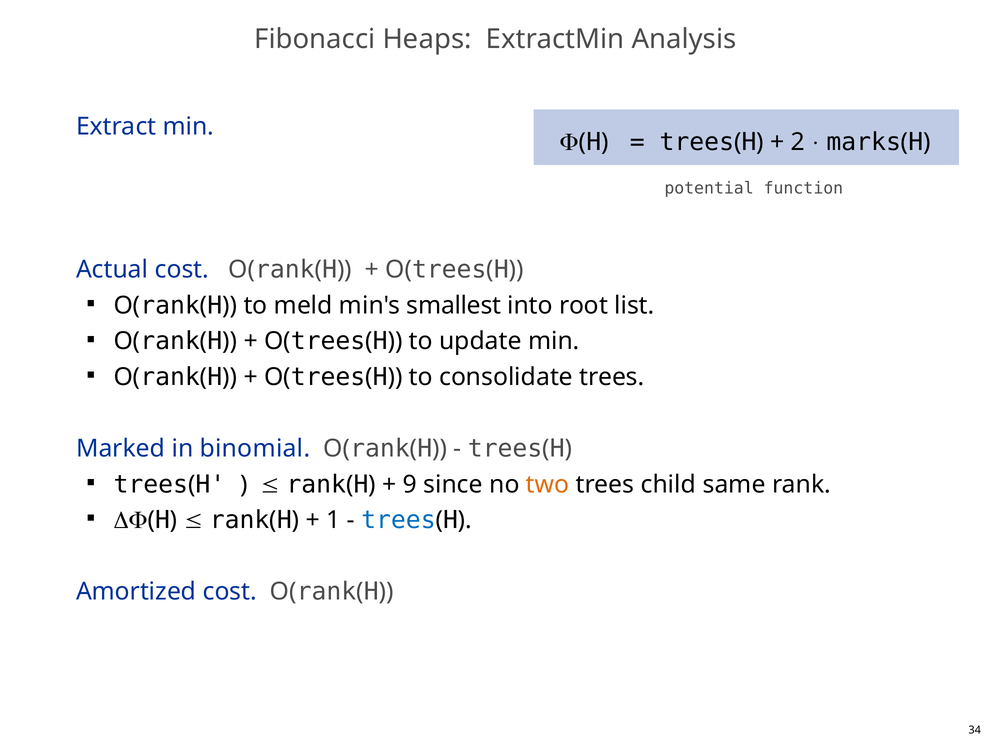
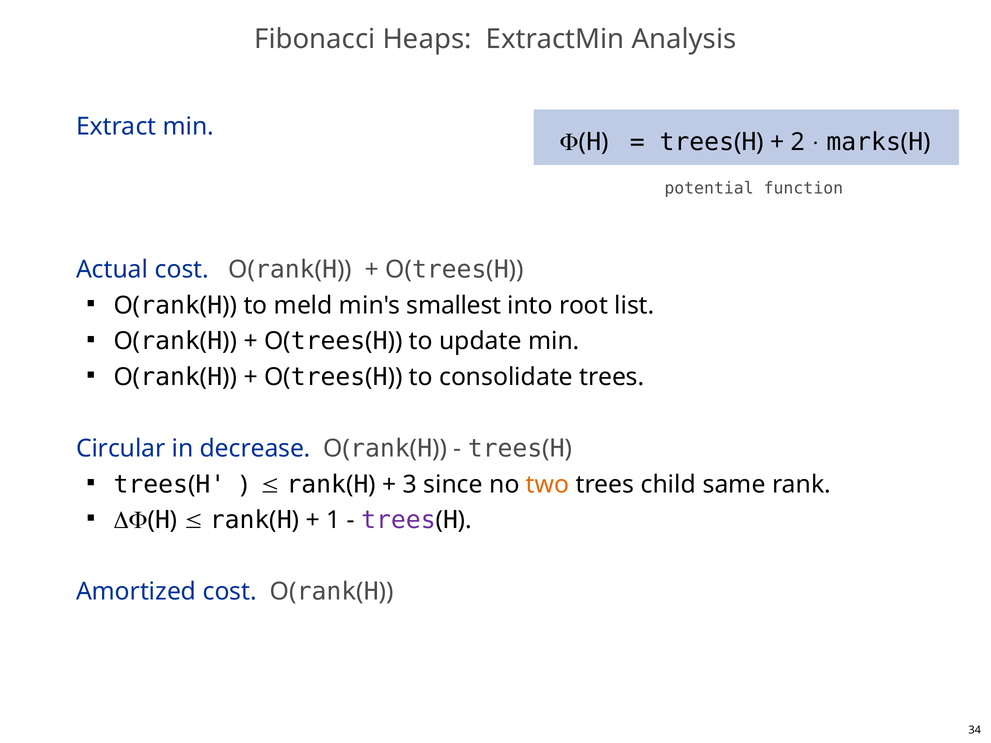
Marked: Marked -> Circular
binomial: binomial -> decrease
9: 9 -> 3
trees at (398, 520) colour: blue -> purple
